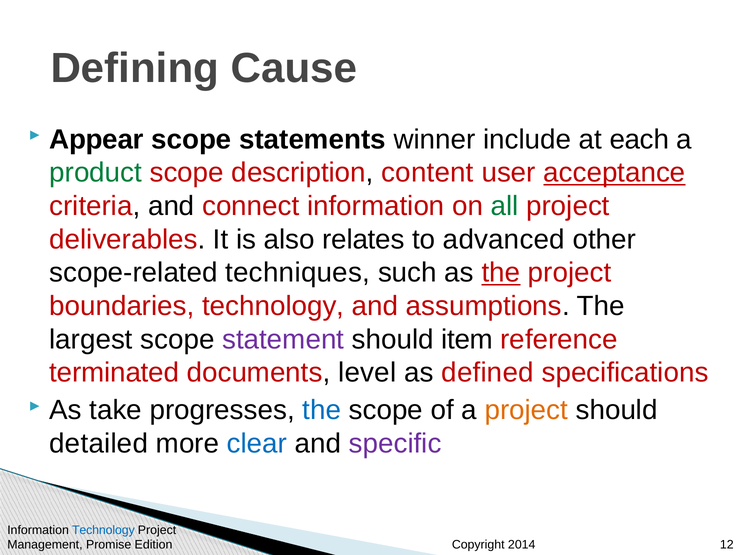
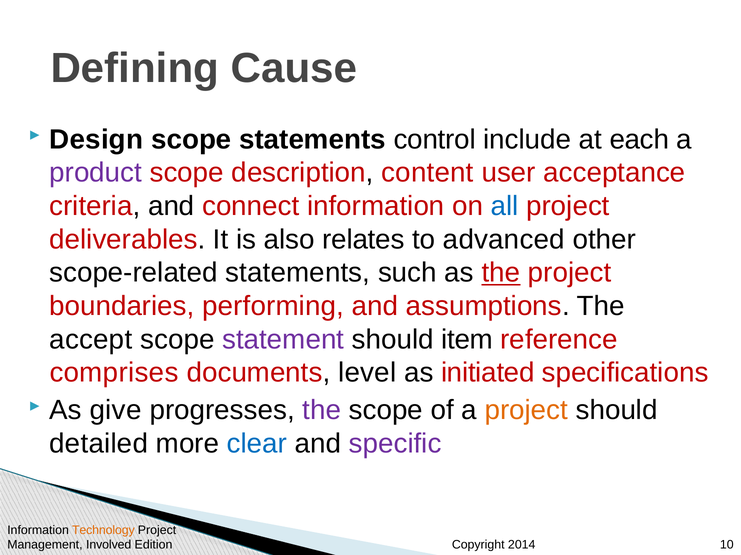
Appear: Appear -> Design
winner: winner -> control
product colour: green -> purple
acceptance underline: present -> none
all colour: green -> blue
scope-related techniques: techniques -> statements
boundaries technology: technology -> performing
largest: largest -> accept
terminated: terminated -> comprises
defined: defined -> initiated
take: take -> give
the at (322, 411) colour: blue -> purple
Technology at (103, 531) colour: blue -> orange
Promise: Promise -> Involved
12: 12 -> 10
